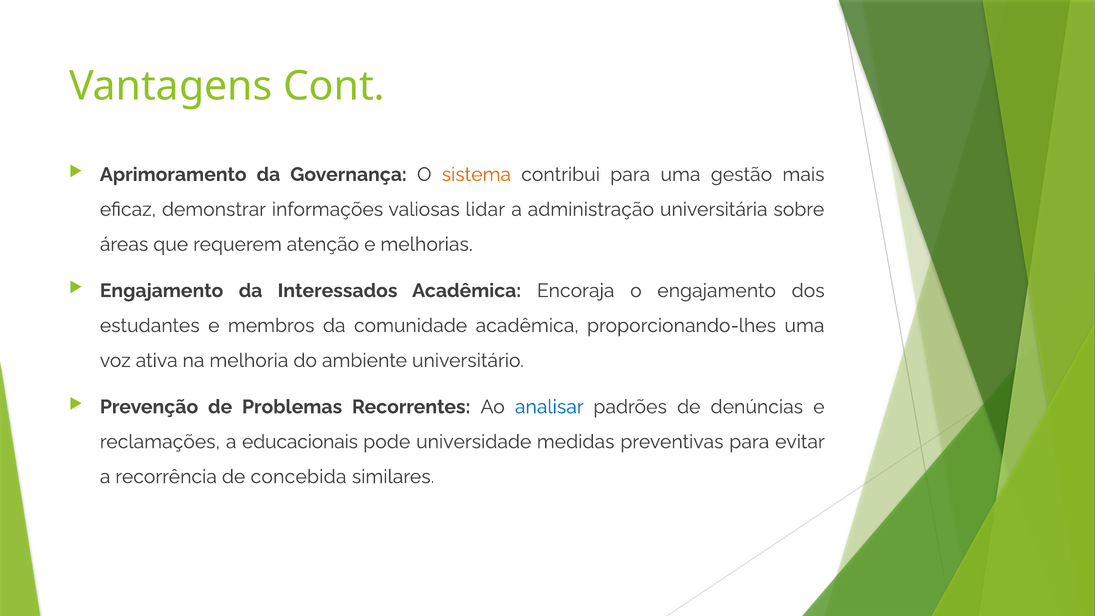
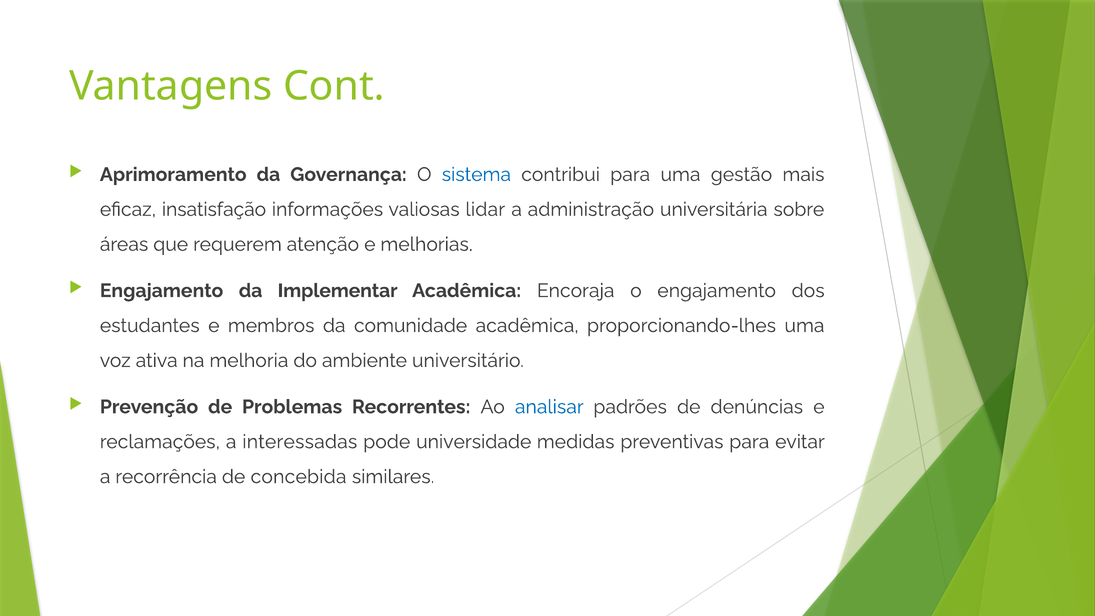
sistema colour: orange -> blue
demonstrar: demonstrar -> insatisfação
Interessados: Interessados -> Implementar
educacionais: educacionais -> interessadas
